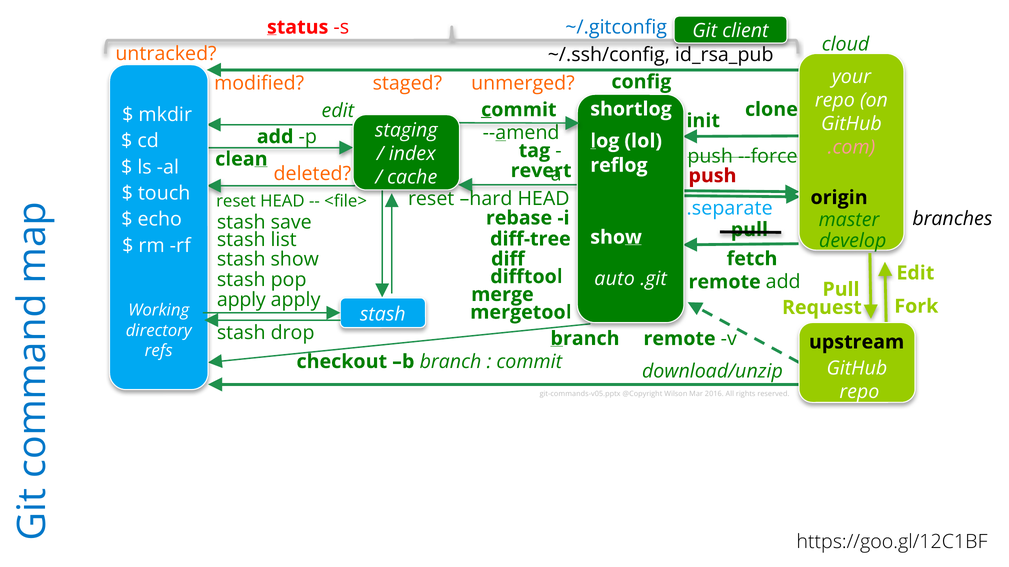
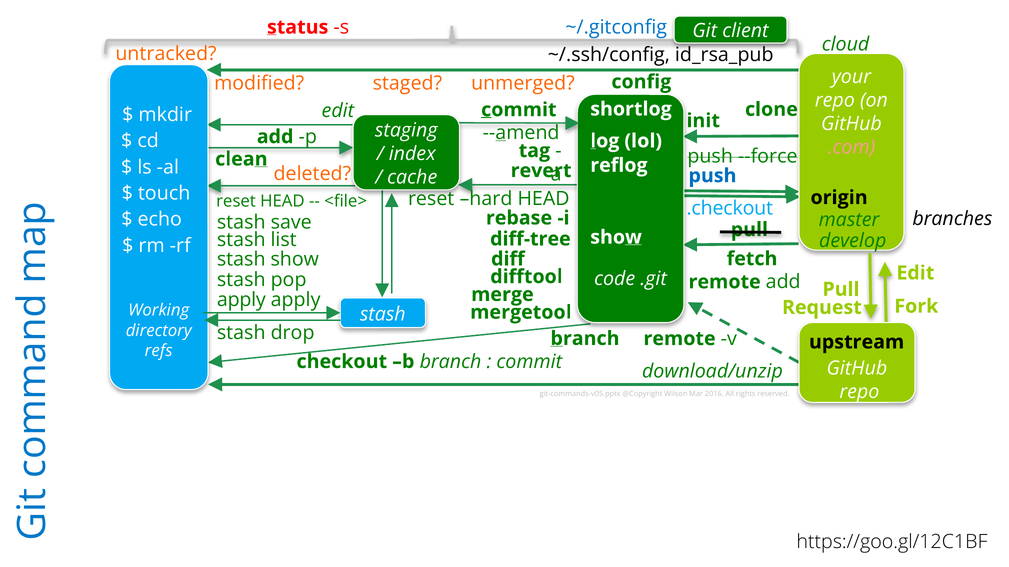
push at (712, 176) colour: red -> blue
.separate: .separate -> .checkout
auto: auto -> code
